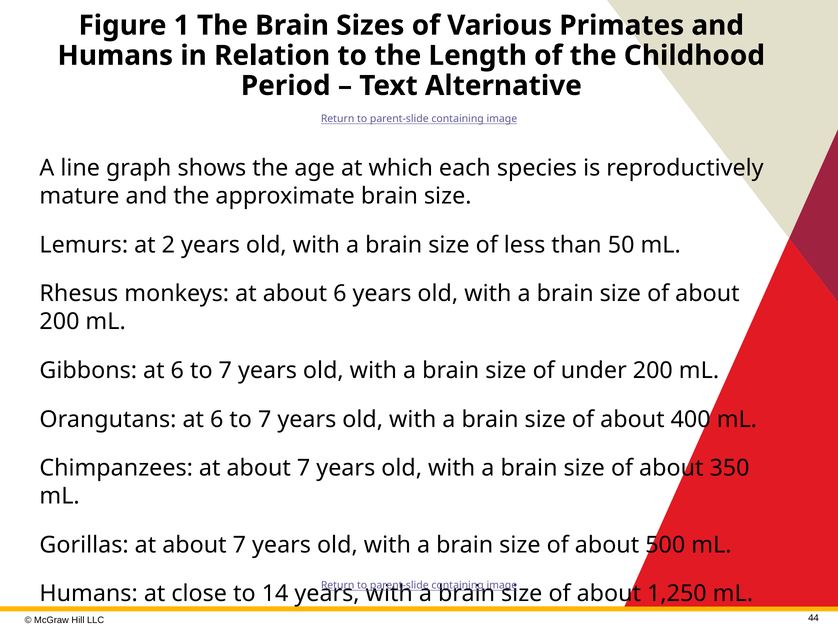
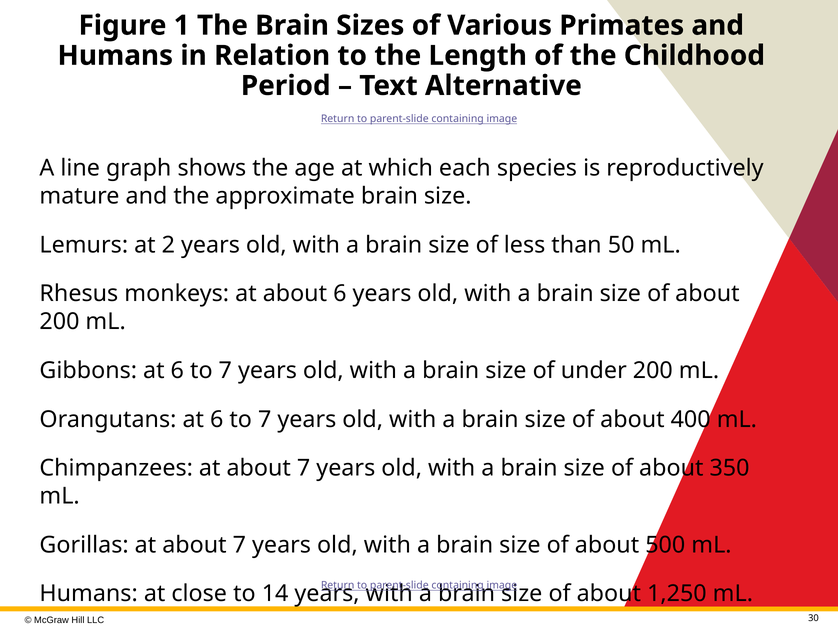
44: 44 -> 30
